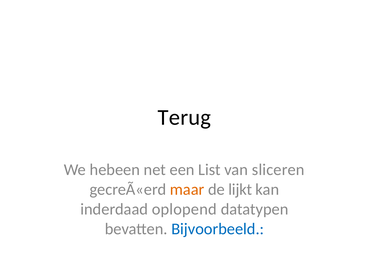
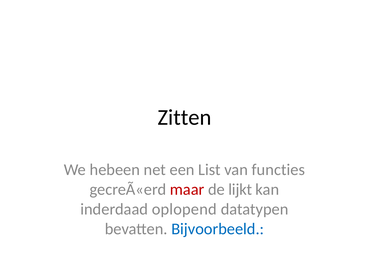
Terug: Terug -> Zitten
sliceren: sliceren -> functies
maar colour: orange -> red
